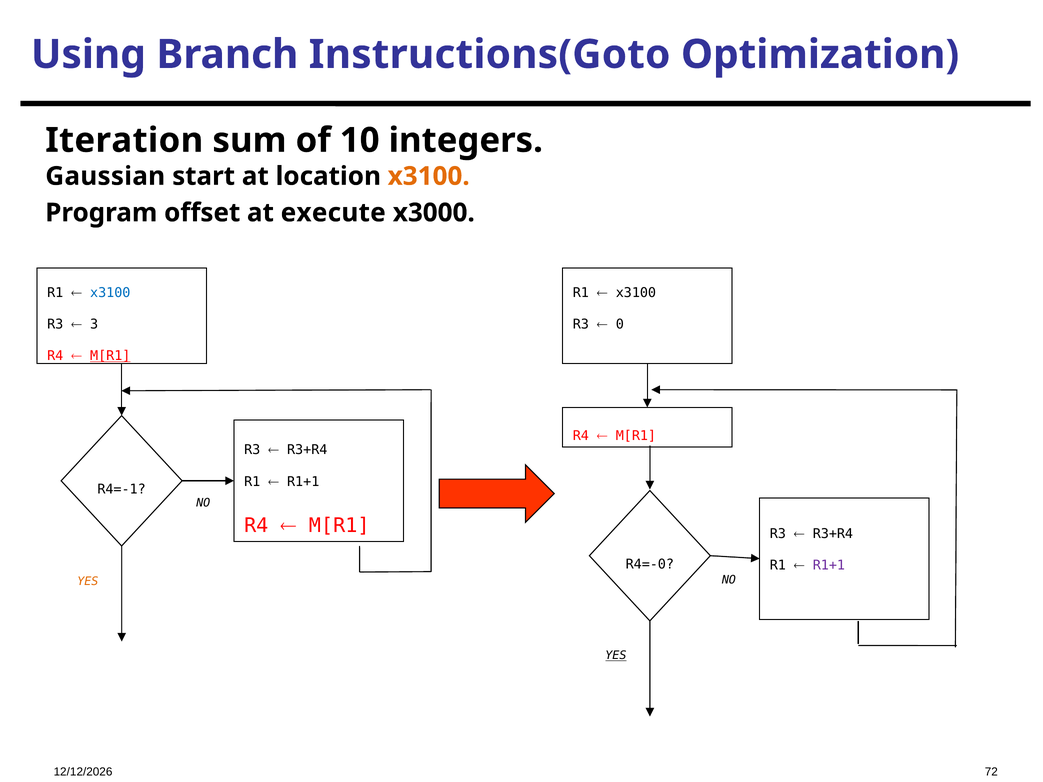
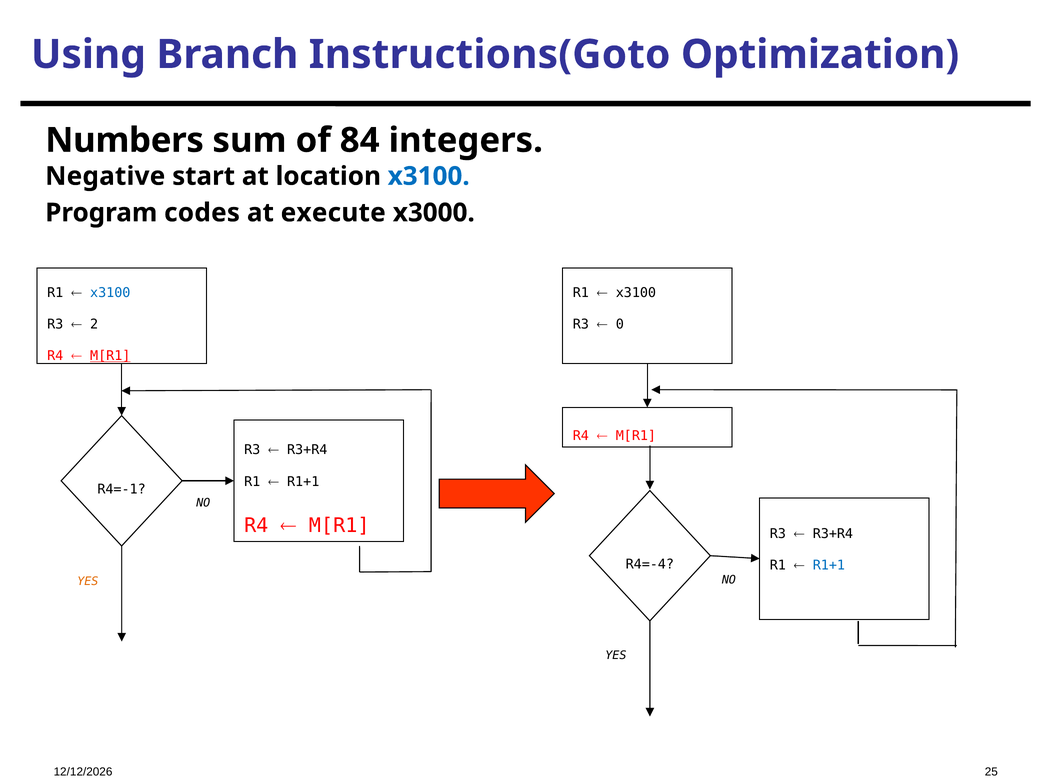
Iteration: Iteration -> Numbers
10: 10 -> 84
Gaussian: Gaussian -> Negative
x3100 at (429, 176) colour: orange -> blue
offset: offset -> codes
3: 3 -> 2
R4=-0: R4=-0 -> R4=-4
R1+1 at (829, 566) colour: purple -> blue
YES at (616, 656) underline: present -> none
72: 72 -> 25
